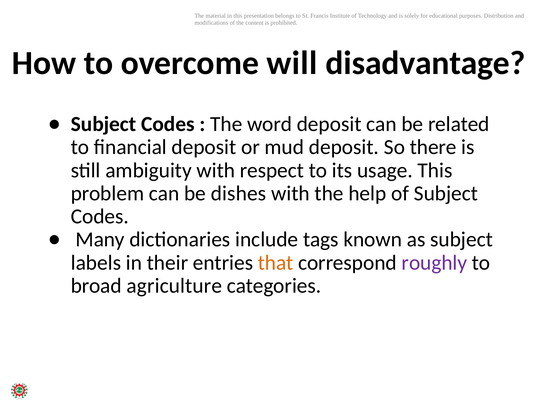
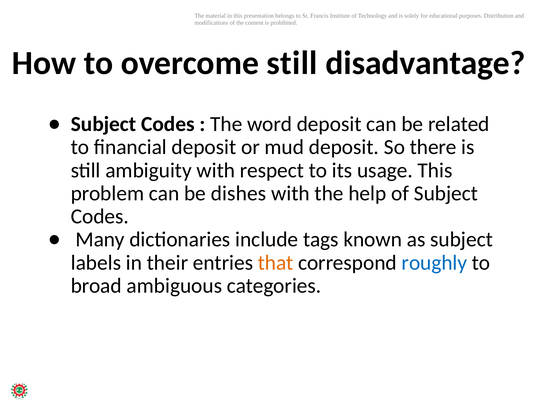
overcome will: will -> still
roughly colour: purple -> blue
agriculture: agriculture -> ambiguous
